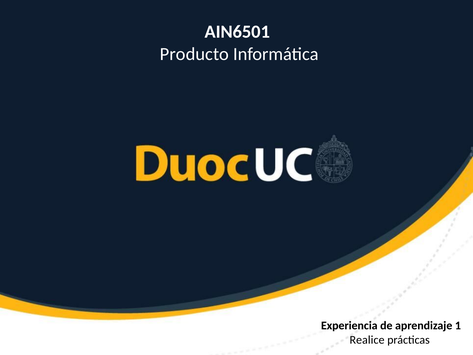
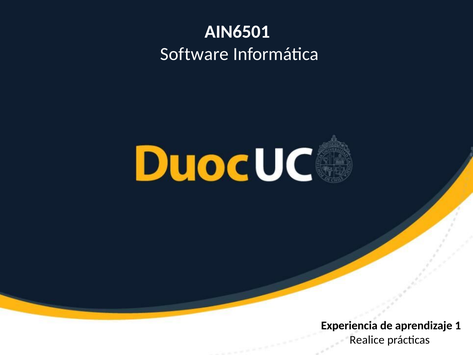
Producto: Producto -> Software
